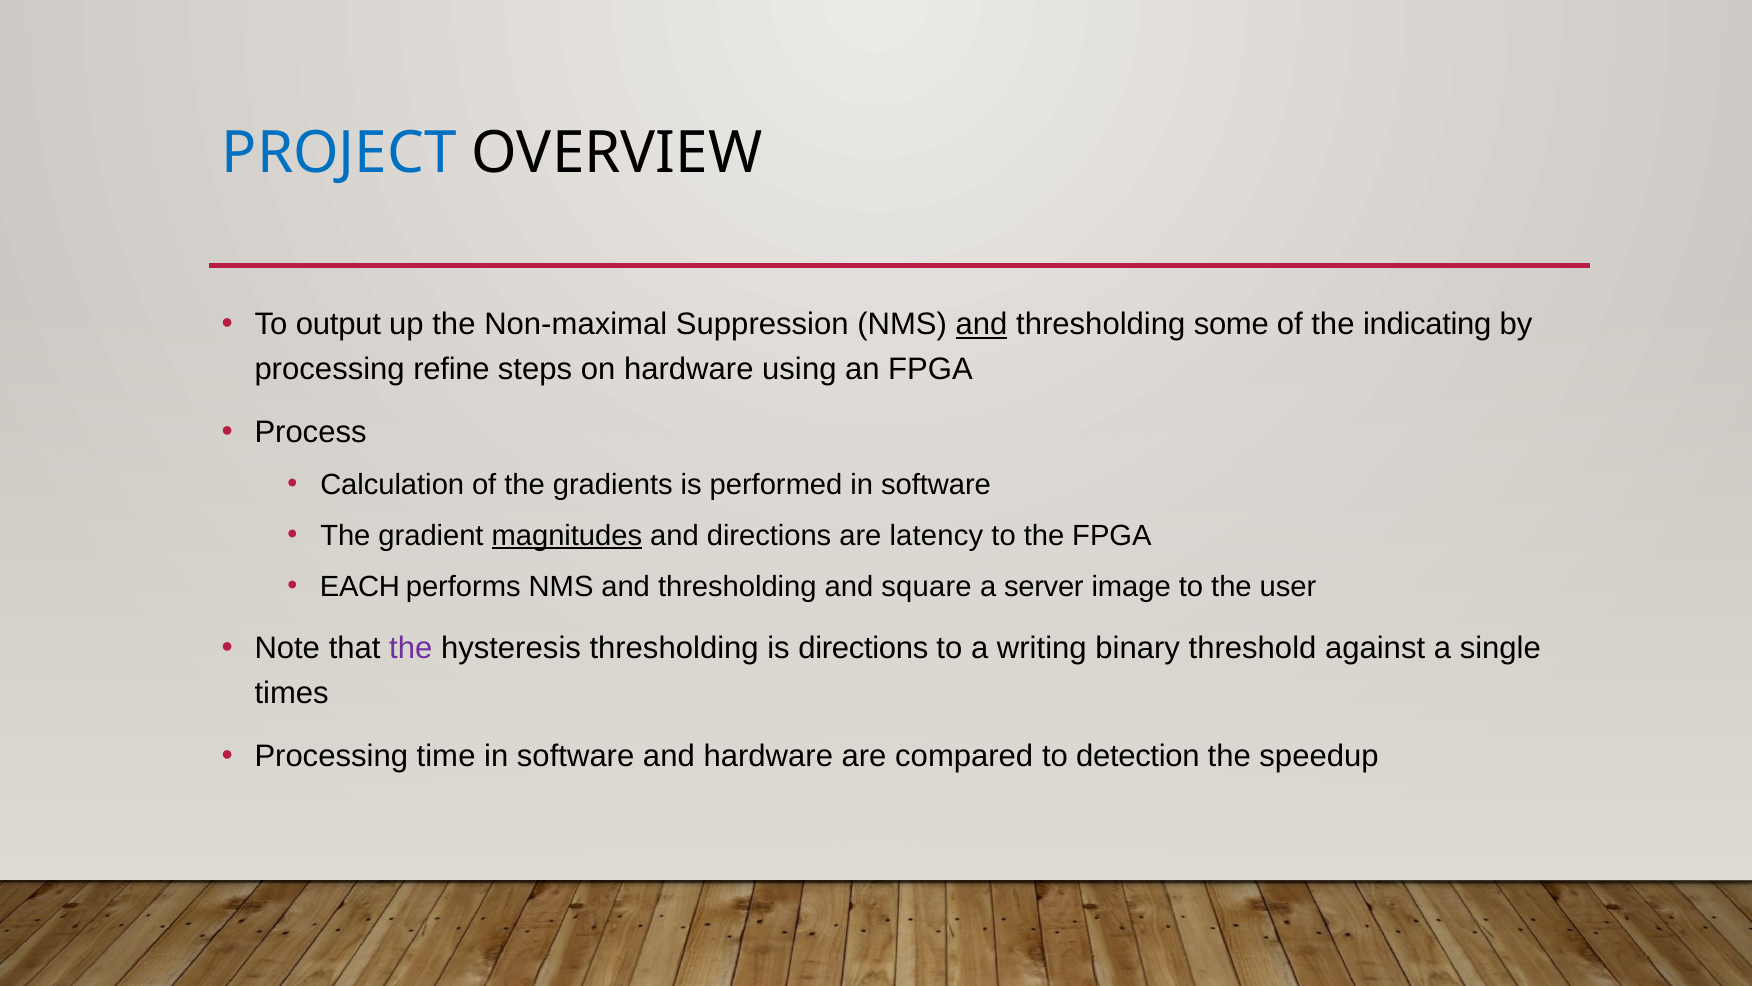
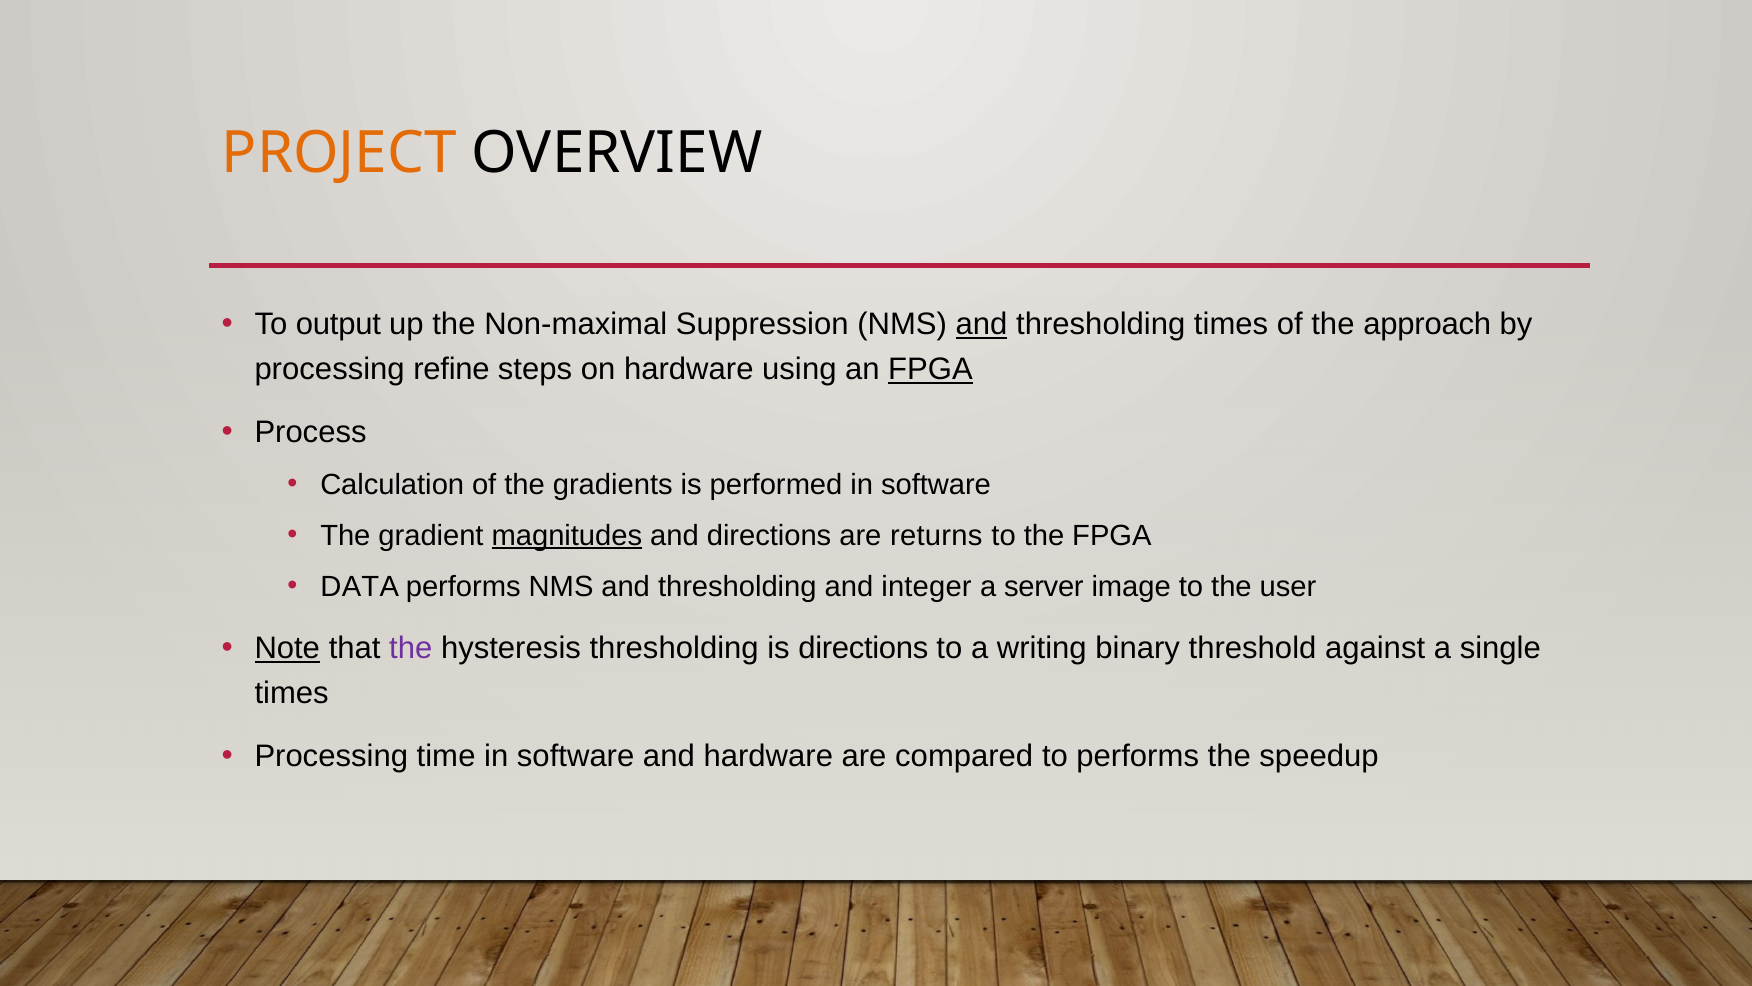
PROJECT colour: blue -> orange
thresholding some: some -> times
indicating: indicating -> approach
FPGA at (931, 369) underline: none -> present
latency: latency -> returns
EACH: EACH -> DATA
square: square -> integer
Note underline: none -> present
to detection: detection -> performs
